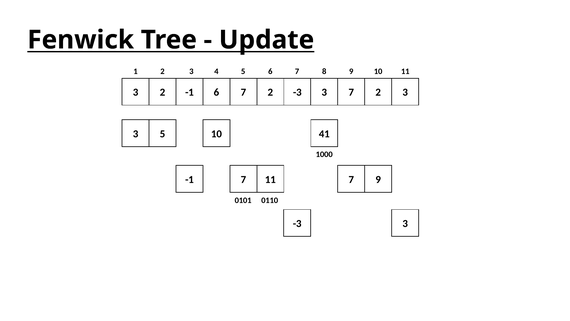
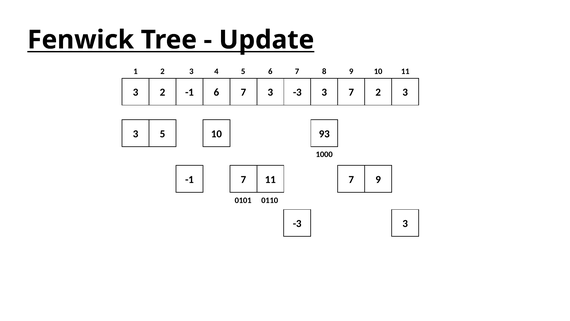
6 7 2: 2 -> 3
41: 41 -> 93
